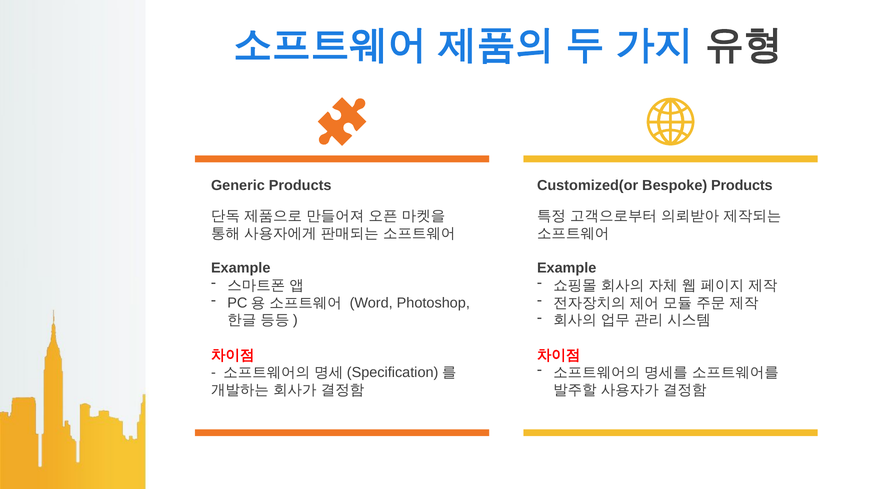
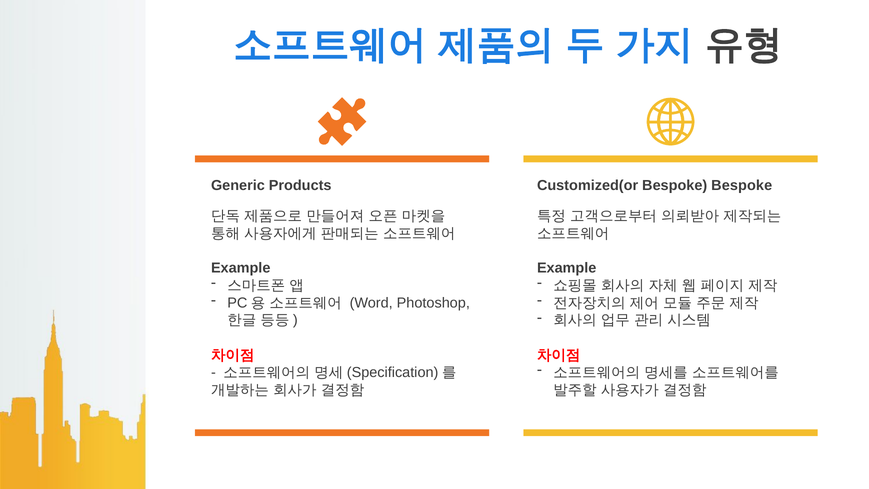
Bespoke Products: Products -> Bespoke
